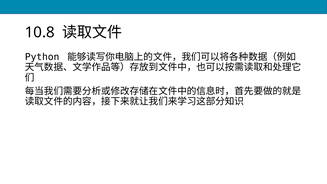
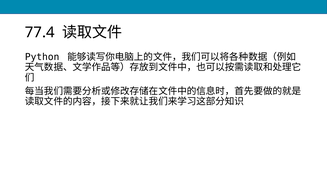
10.8: 10.8 -> 77.4
